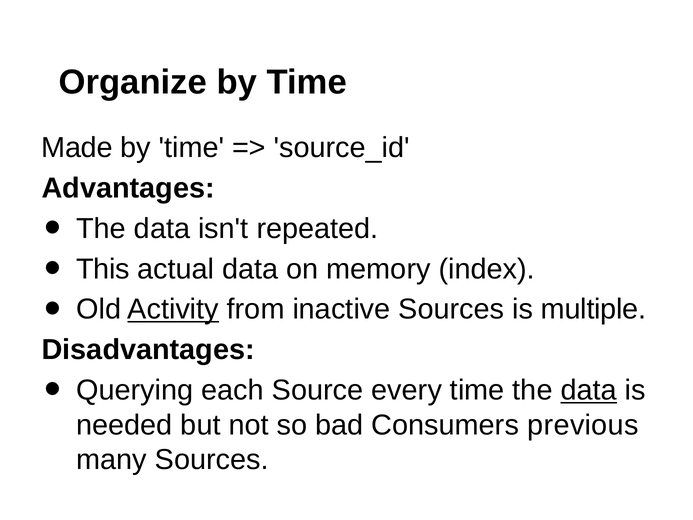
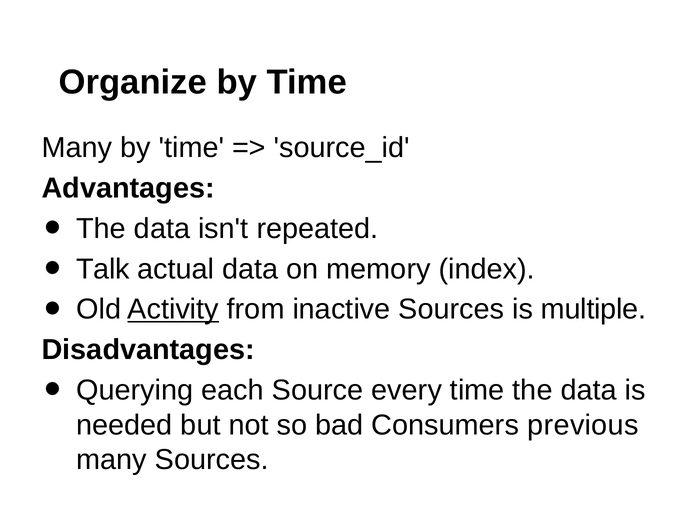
Made at (77, 148): Made -> Many
This: This -> Talk
data at (589, 390) underline: present -> none
